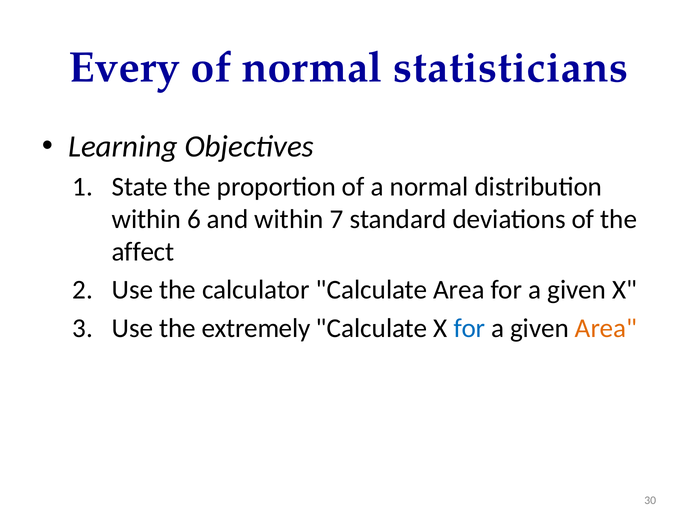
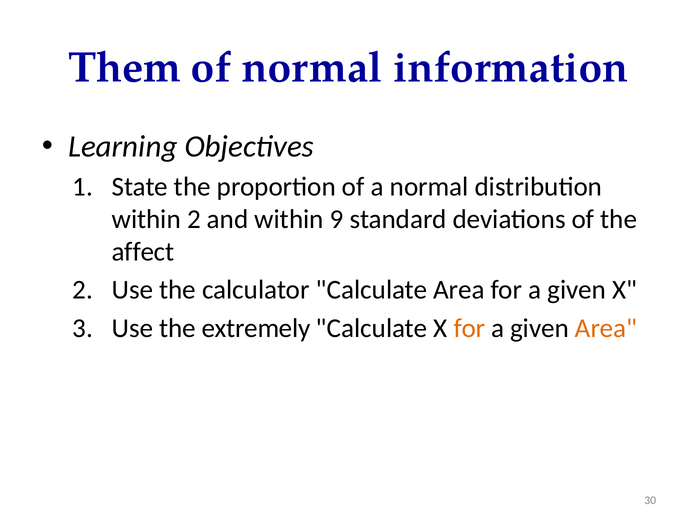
Every: Every -> Them
statisticians: statisticians -> information
within 6: 6 -> 2
7: 7 -> 9
for at (469, 328) colour: blue -> orange
